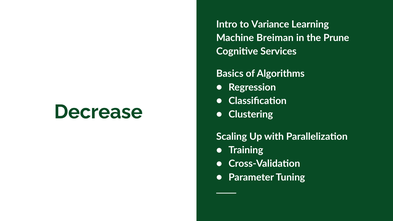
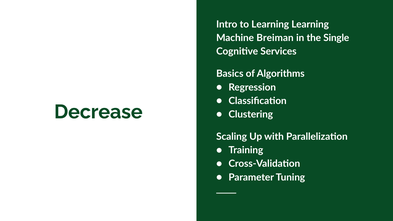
to Variance: Variance -> Learning
Prune: Prune -> Single
